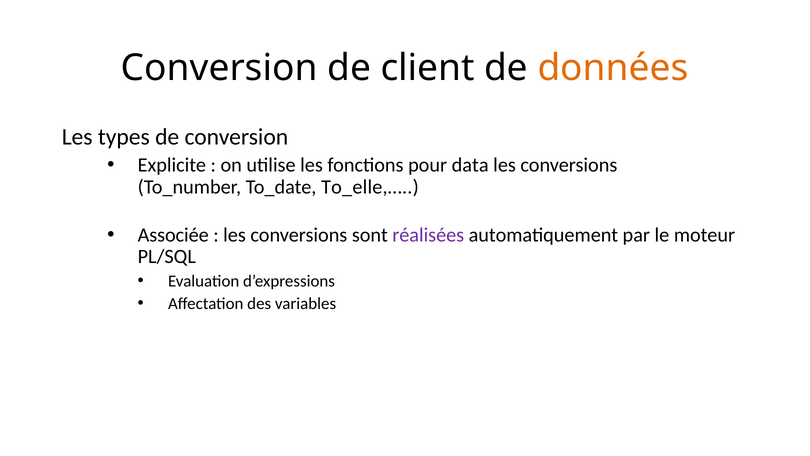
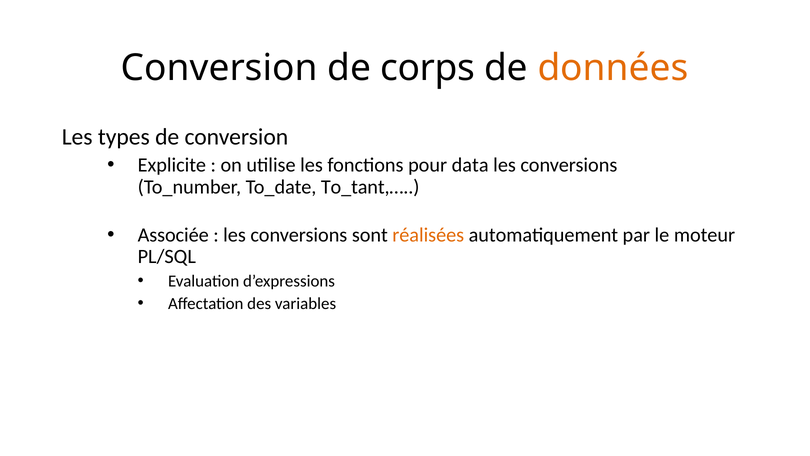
client: client -> corps
To_elle,…: To_elle,… -> To_tant,…
réalisées colour: purple -> orange
